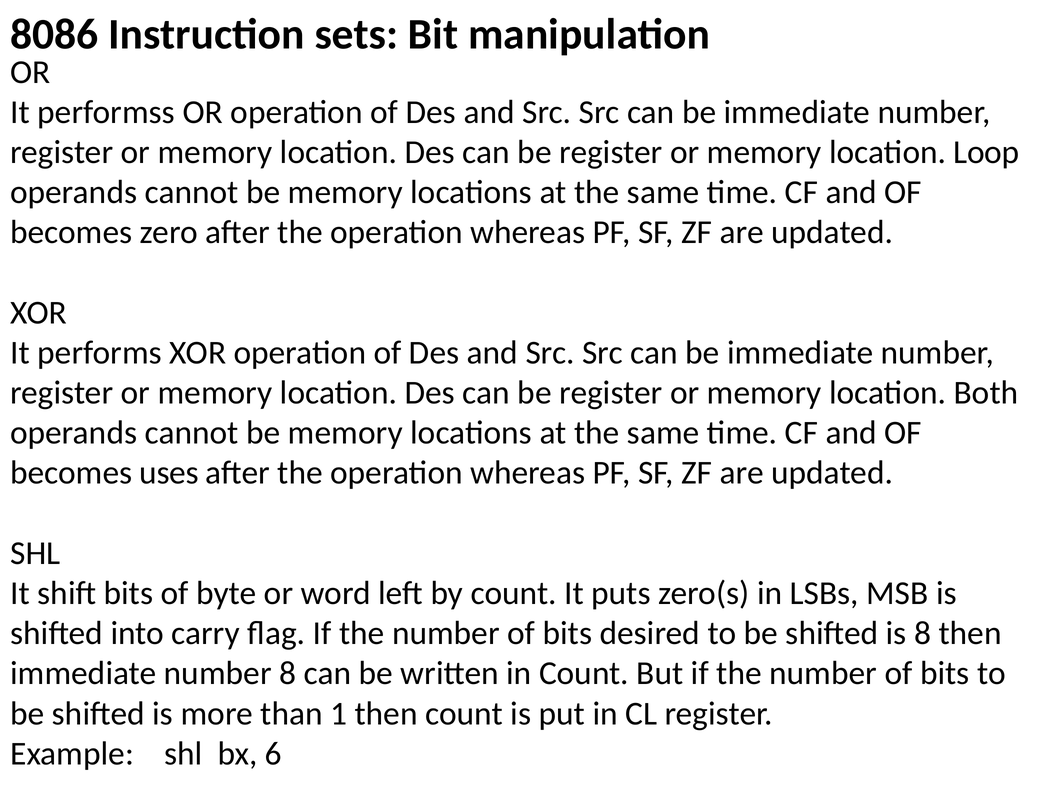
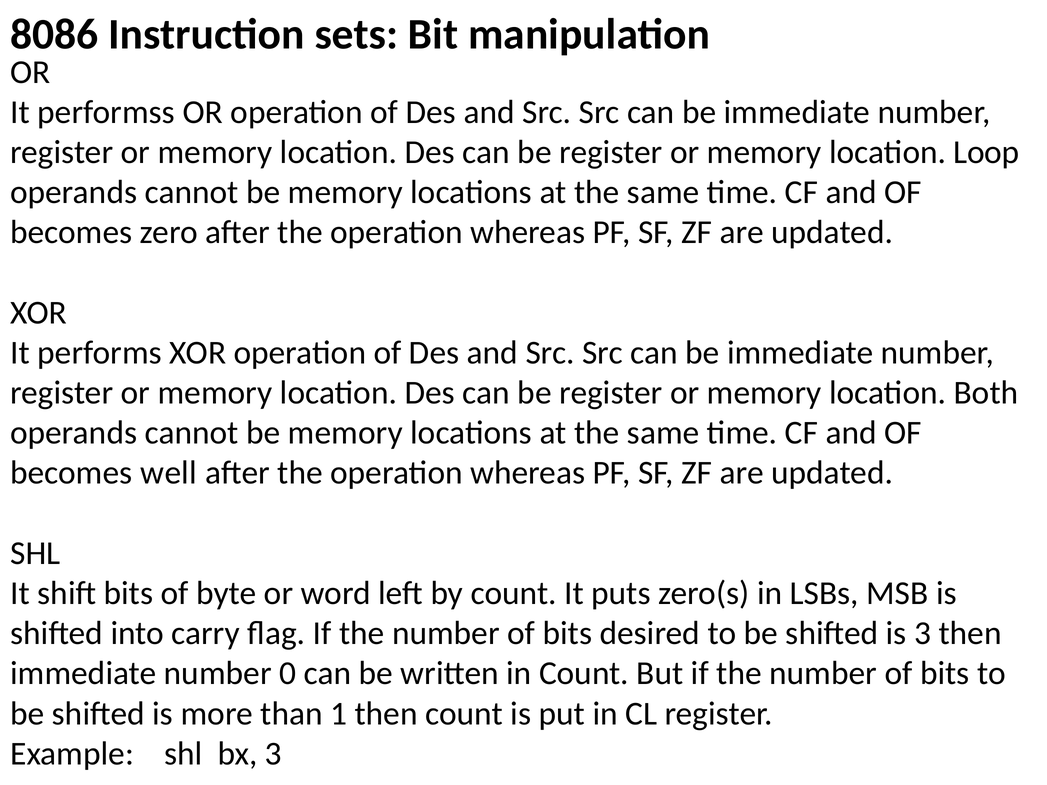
uses: uses -> well
is 8: 8 -> 3
number 8: 8 -> 0
bx 6: 6 -> 3
